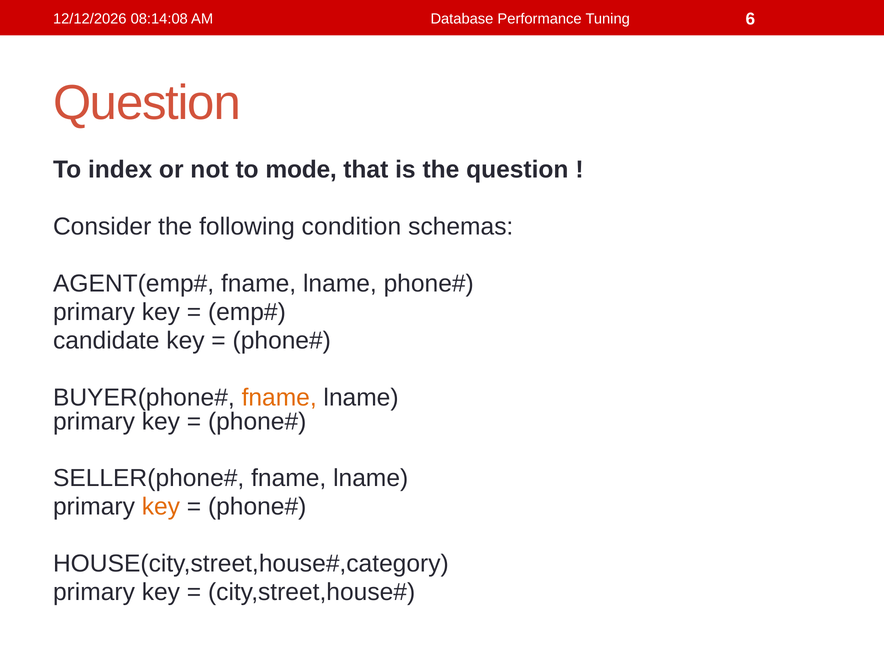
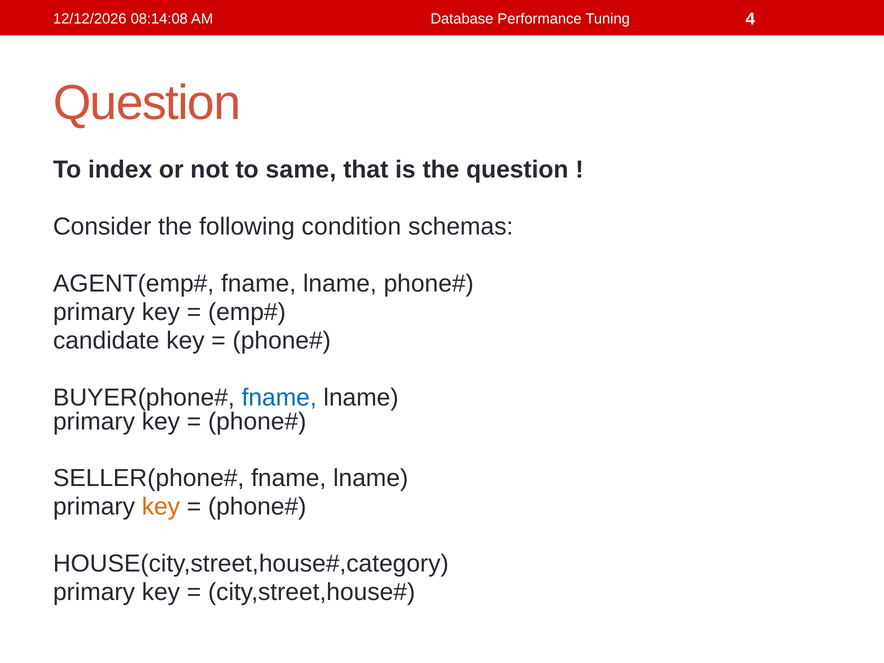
6: 6 -> 4
mode: mode -> same
fname at (279, 398) colour: orange -> blue
